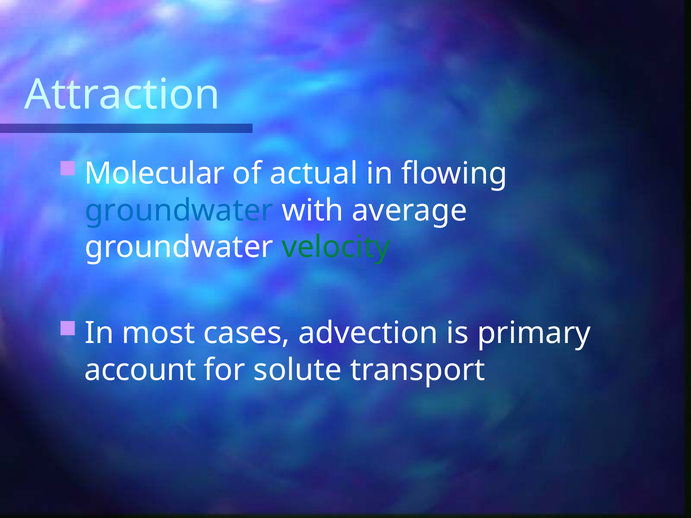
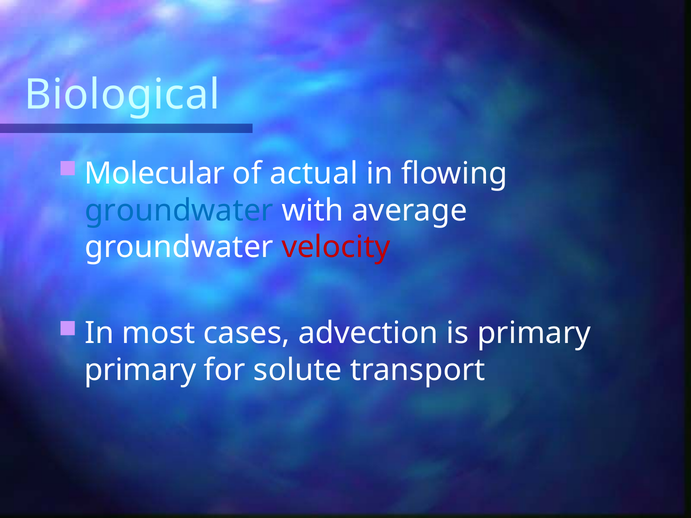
Attraction: Attraction -> Biological
velocity colour: green -> red
account at (140, 370): account -> primary
